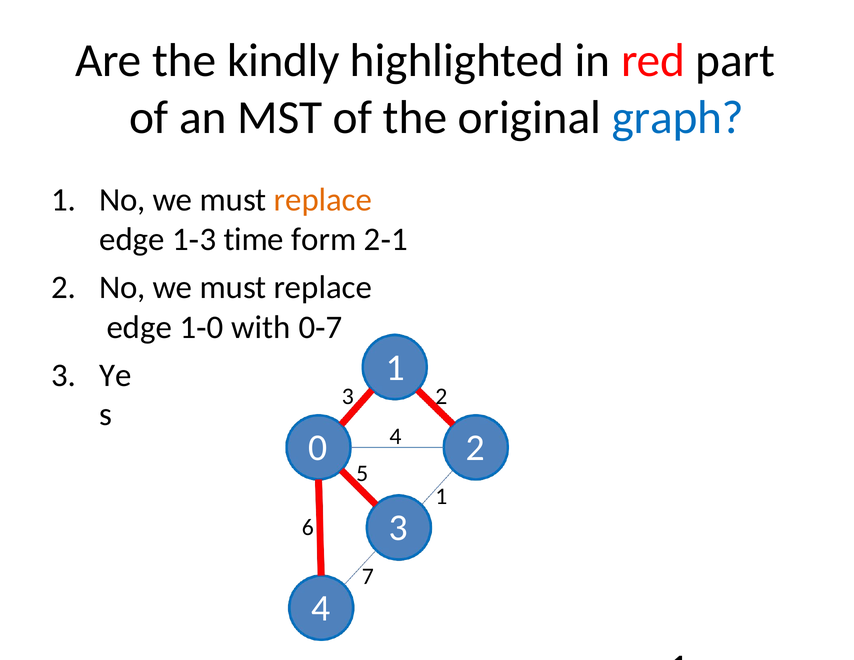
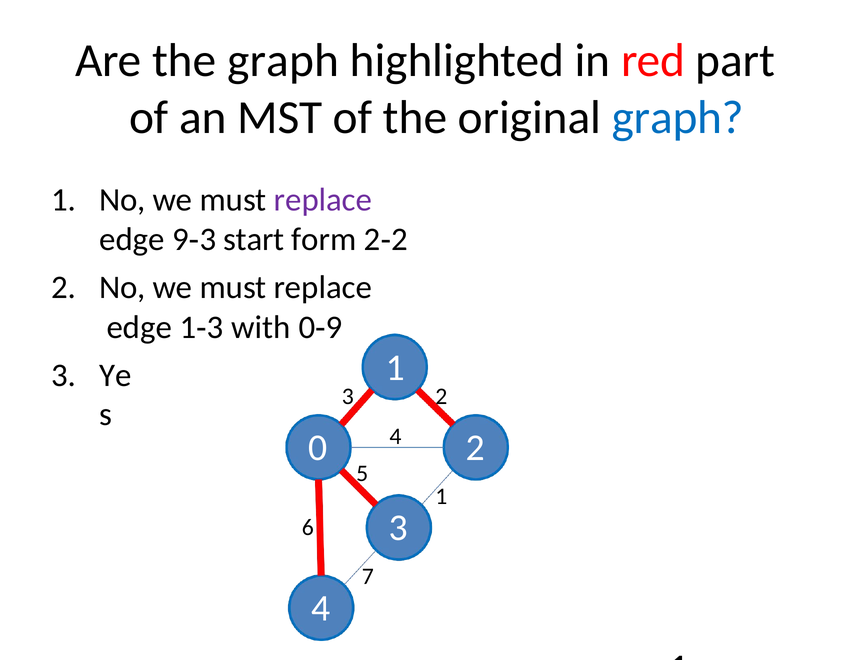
the kindly: kindly -> graph
replace at (323, 200) colour: orange -> purple
1 at (180, 240): 1 -> 9
time: time -> start
2 1: 1 -> 2
1 0: 0 -> 3
0 7: 7 -> 9
